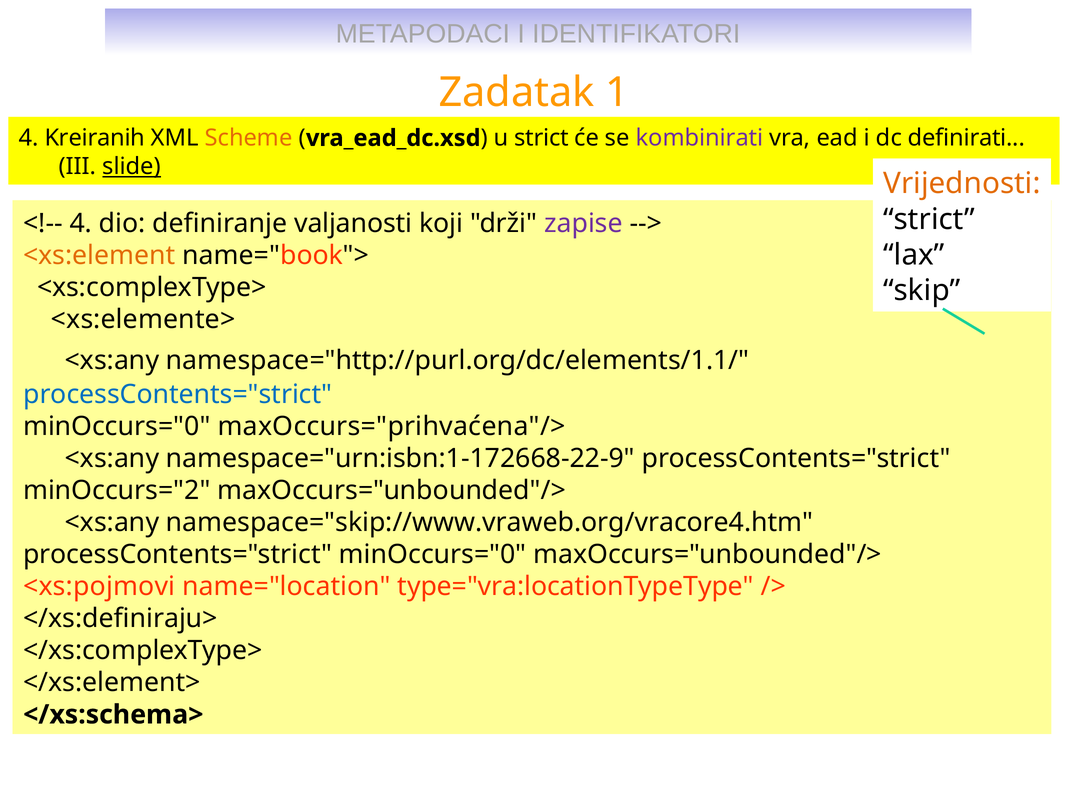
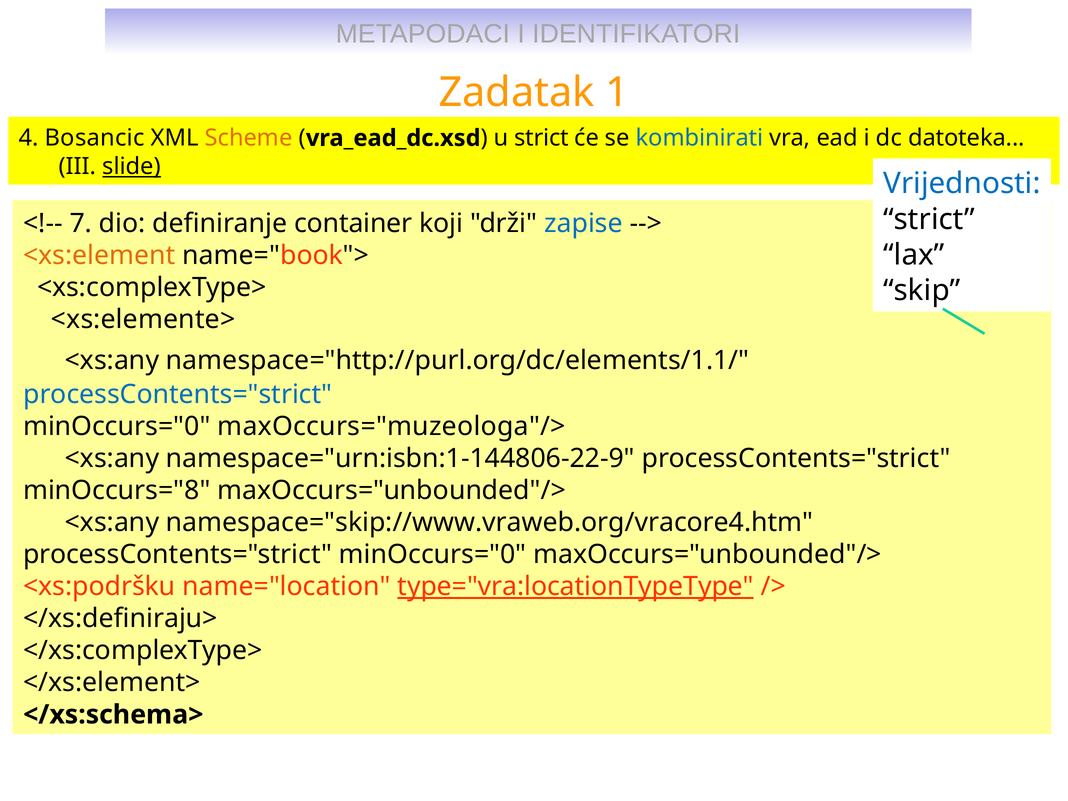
Kreiranih: Kreiranih -> Bosancic
kombinirati colour: purple -> blue
definirati: definirati -> datoteka
Vrijednosti colour: orange -> blue
4 at (81, 223): 4 -> 7
valjanosti: valjanosti -> container
zapise colour: purple -> blue
maxOccurs="prihvaćena"/>: maxOccurs="prihvaćena"/> -> maxOccurs="muzeologa"/>
namespace="urn:isbn:1-172668-22-9: namespace="urn:isbn:1-172668-22-9 -> namespace="urn:isbn:1-144806-22-9
minOccurs="2: minOccurs="2 -> minOccurs="8
<xs:pojmovi: <xs:pojmovi -> <xs:podršku
type="vra:locationTypeType underline: none -> present
